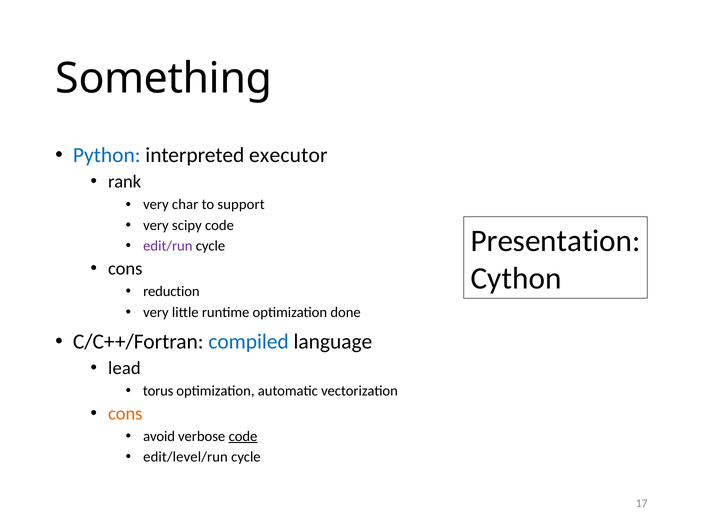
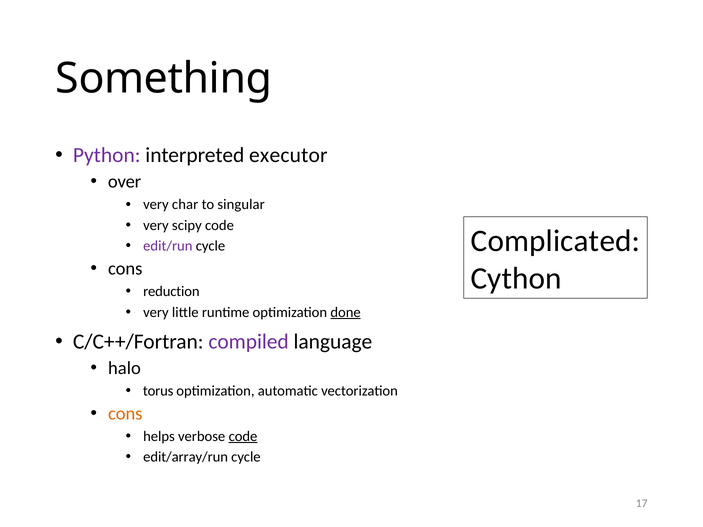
Python colour: blue -> purple
rank: rank -> over
support: support -> singular
Presentation: Presentation -> Complicated
done underline: none -> present
compiled colour: blue -> purple
lead: lead -> halo
avoid: avoid -> helps
edit/level/run: edit/level/run -> edit/array/run
